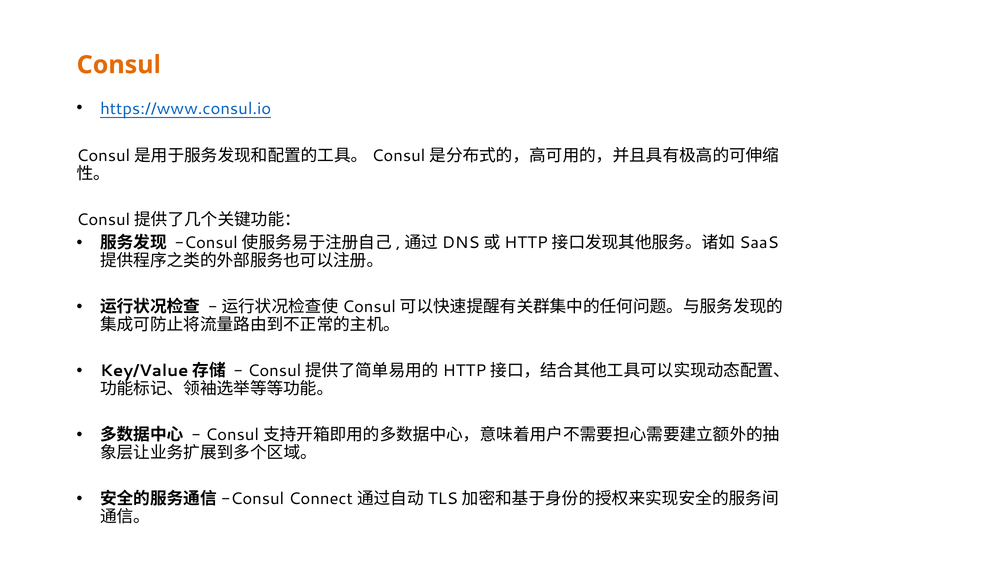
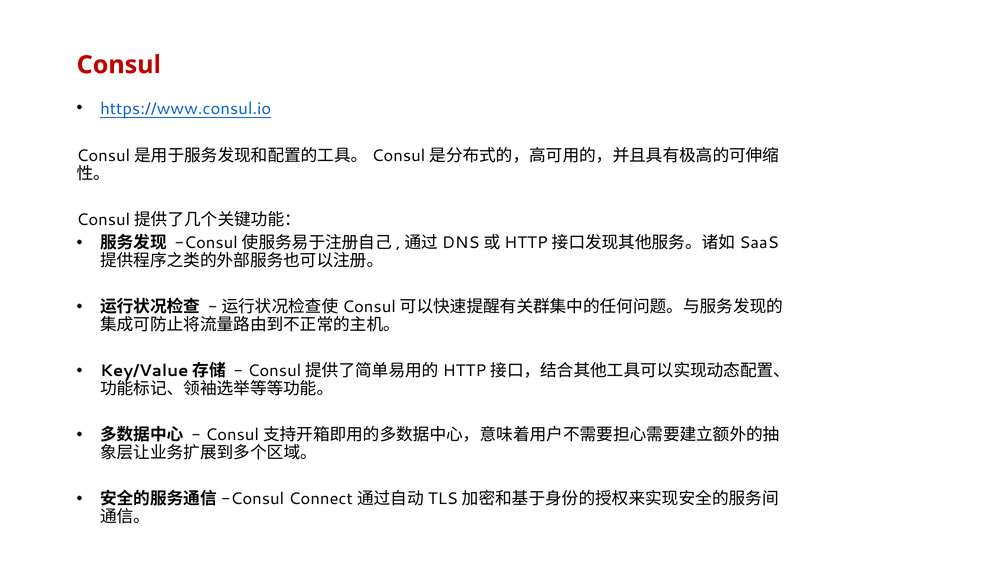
Consul colour: orange -> red
